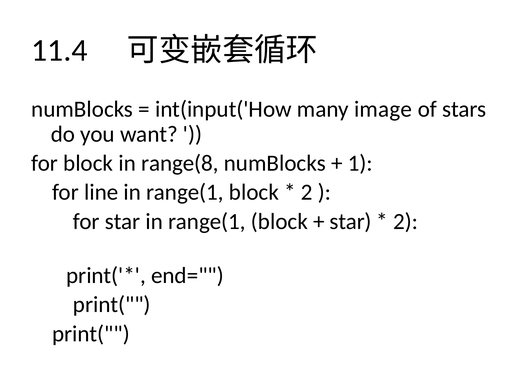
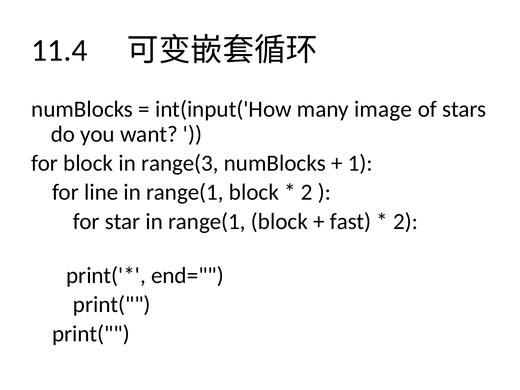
range(8: range(8 -> range(3
star at (351, 221): star -> fast
